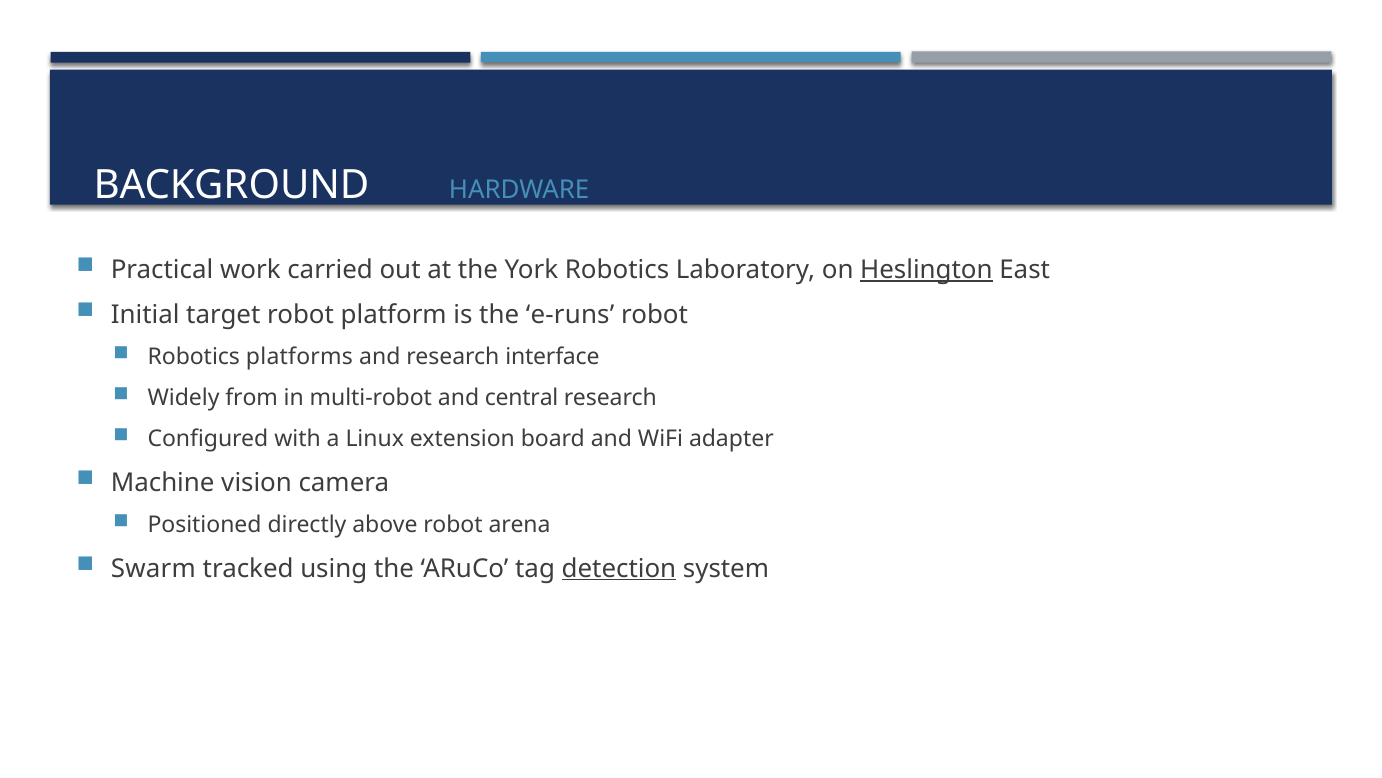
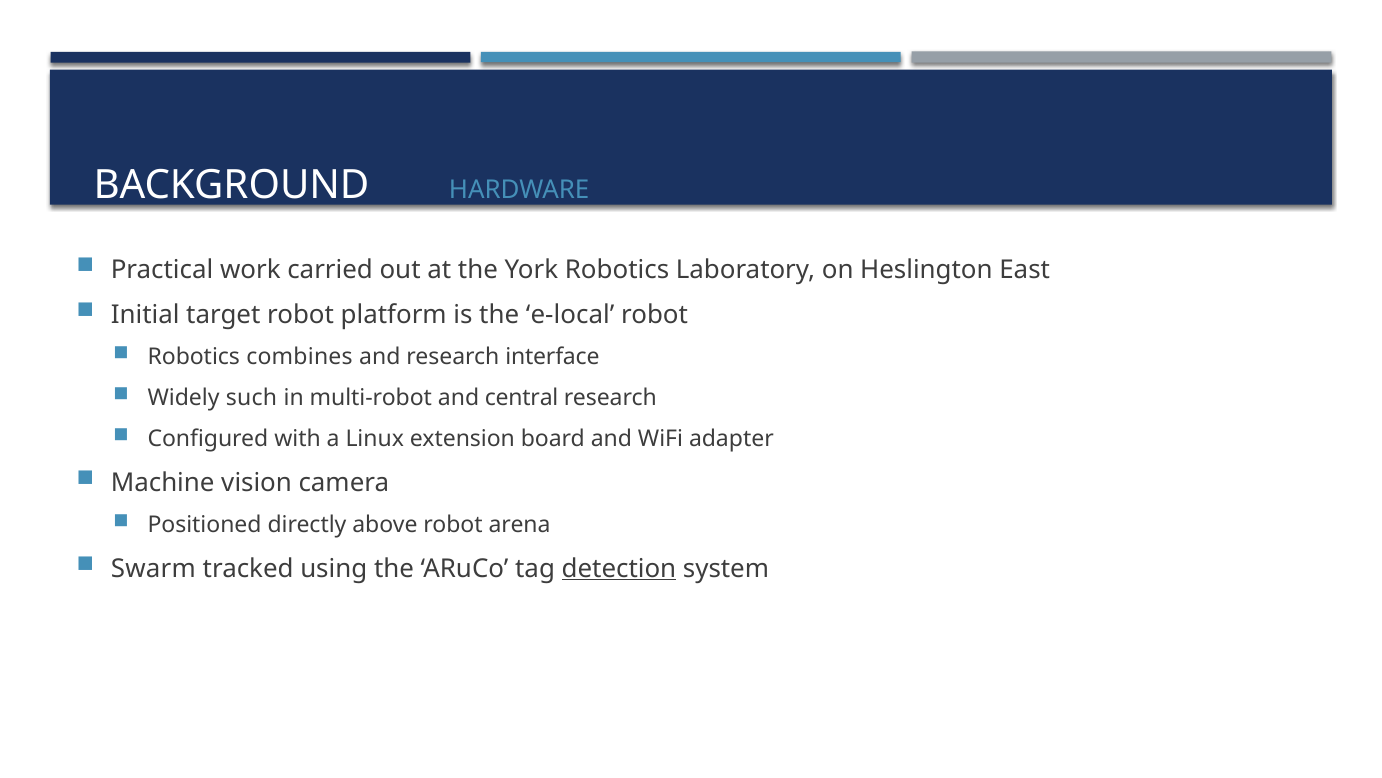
Heslington underline: present -> none
e-runs: e-runs -> e-local
platforms: platforms -> combines
from: from -> such
